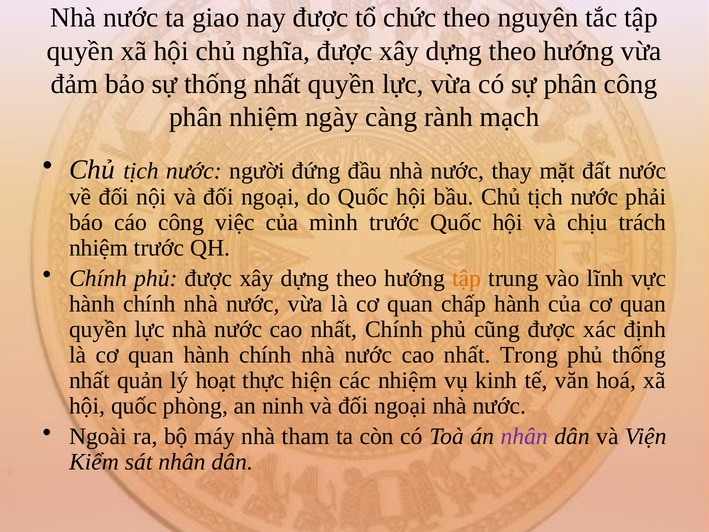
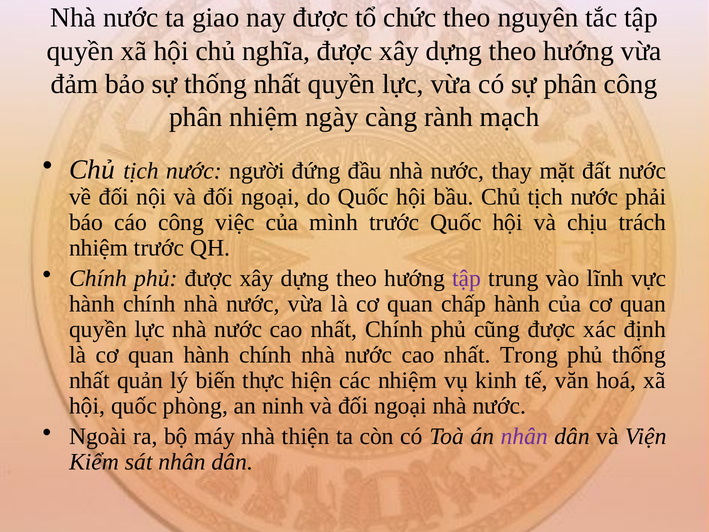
tập at (467, 278) colour: orange -> purple
hoạt: hoạt -> biến
tham: tham -> thiện
